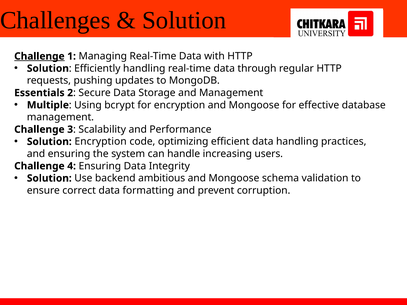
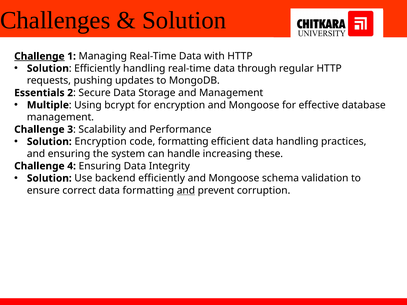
code optimizing: optimizing -> formatting
users: users -> these
backend ambitious: ambitious -> efficiently
and at (186, 191) underline: none -> present
